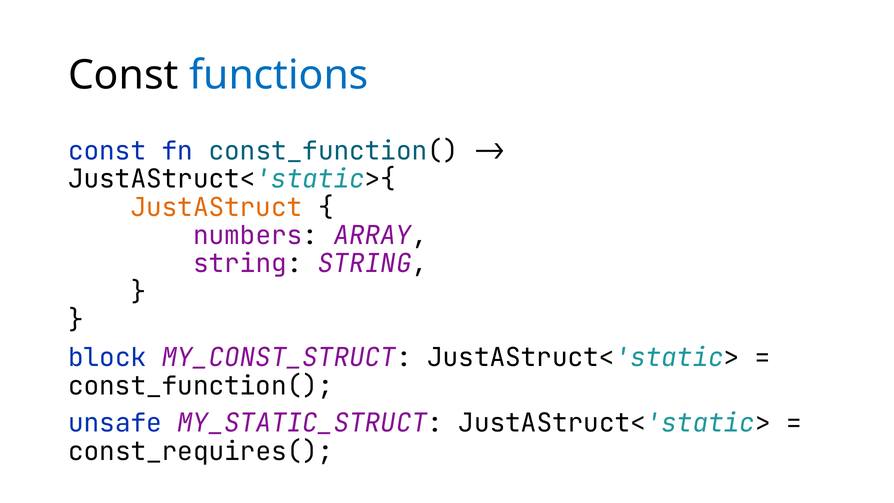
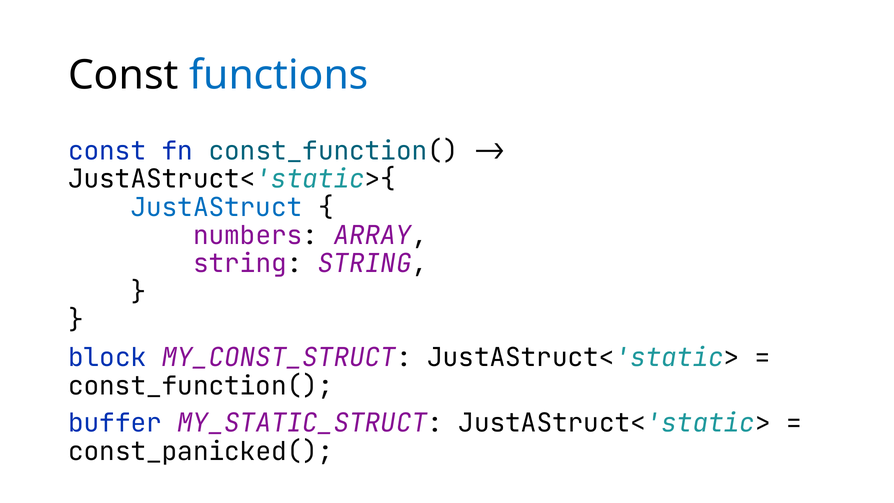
JustAStruct colour: orange -> blue
unsafe: unsafe -> buffer
const_requires(: const_requires( -> const_panicked(
